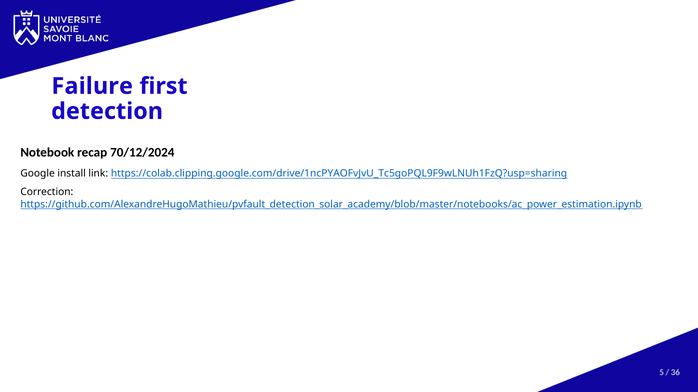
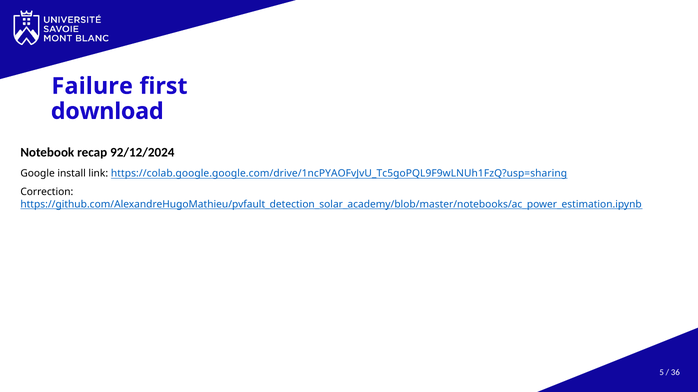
detection: detection -> download
70/12/2024: 70/12/2024 -> 92/12/2024
https://colab.clipping.google.com/drive/1ncPYAOFvJvU_Tc5goPQL9F9wLNUh1FzQ?usp=sharing: https://colab.clipping.google.com/drive/1ncPYAOFvJvU_Tc5goPQL9F9wLNUh1FzQ?usp=sharing -> https://colab.google.google.com/drive/1ncPYAOFvJvU_Tc5goPQL9F9wLNUh1FzQ?usp=sharing
